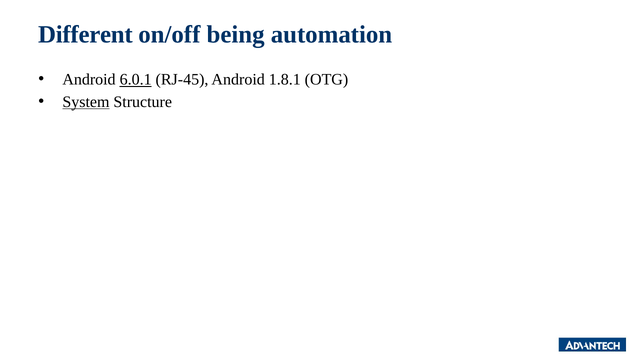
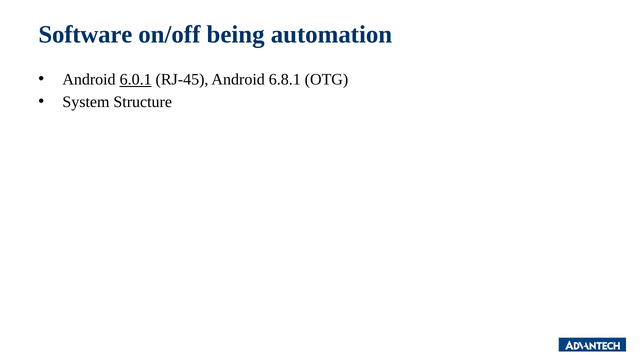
Different: Different -> Software
1.8.1: 1.8.1 -> 6.8.1
System underline: present -> none
